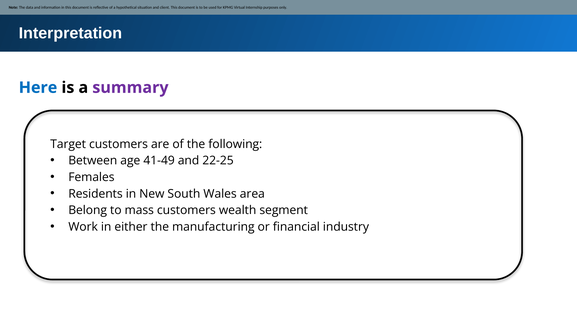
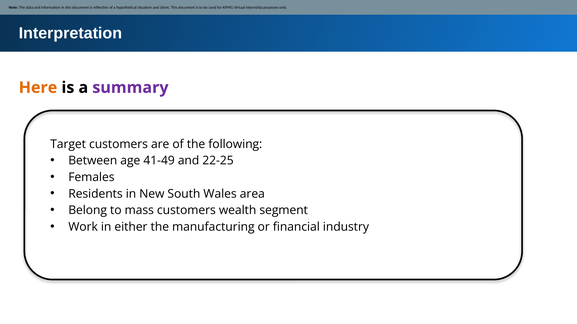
Here colour: blue -> orange
